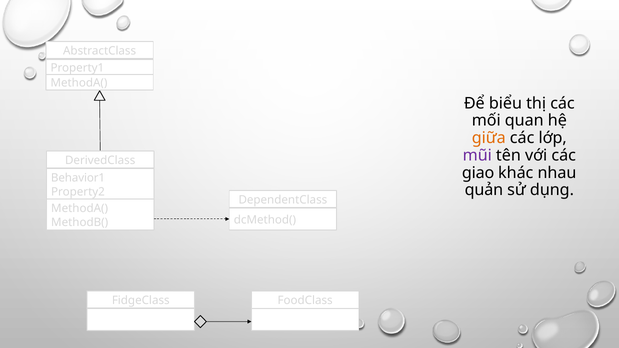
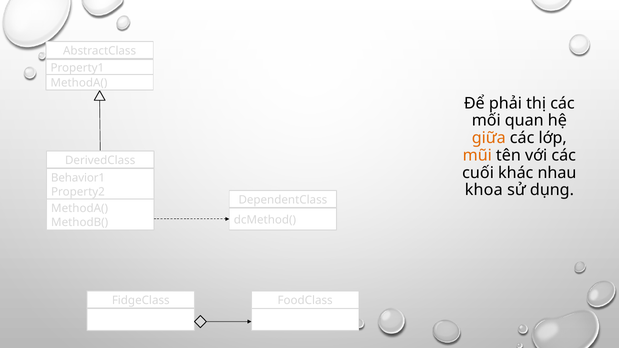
biểu: biểu -> phải
mũi colour: purple -> orange
giao: giao -> cuối
quản: quản -> khoa
